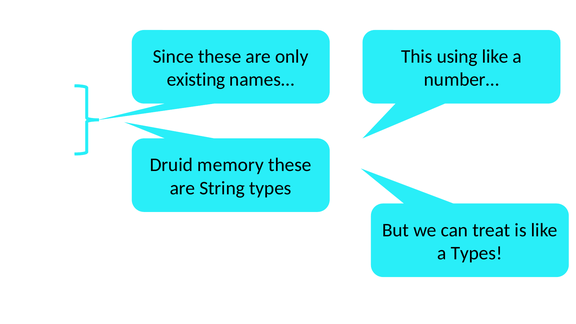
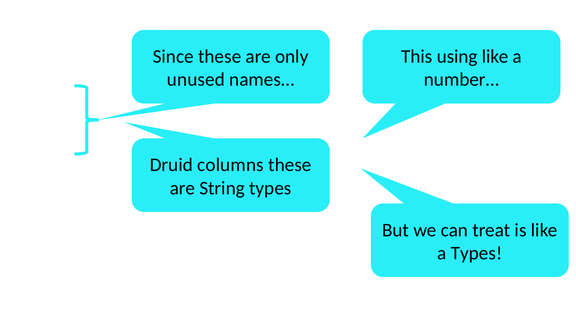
existing: existing -> unused
memory: memory -> columns
